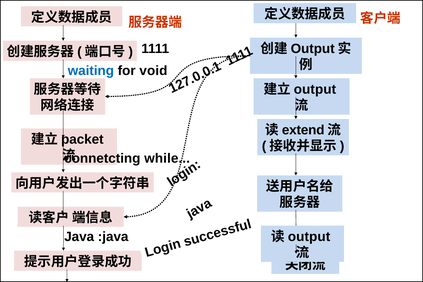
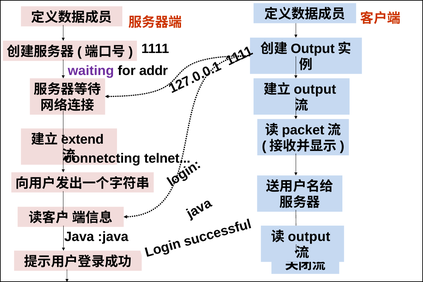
waiting colour: blue -> purple
void: void -> addr
extend: extend -> packet
packet: packet -> extend
while: while -> telnet
